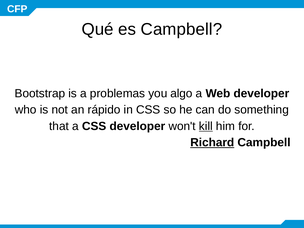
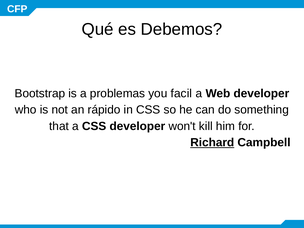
es Campbell: Campbell -> Debemos
algo: algo -> facil
kill underline: present -> none
